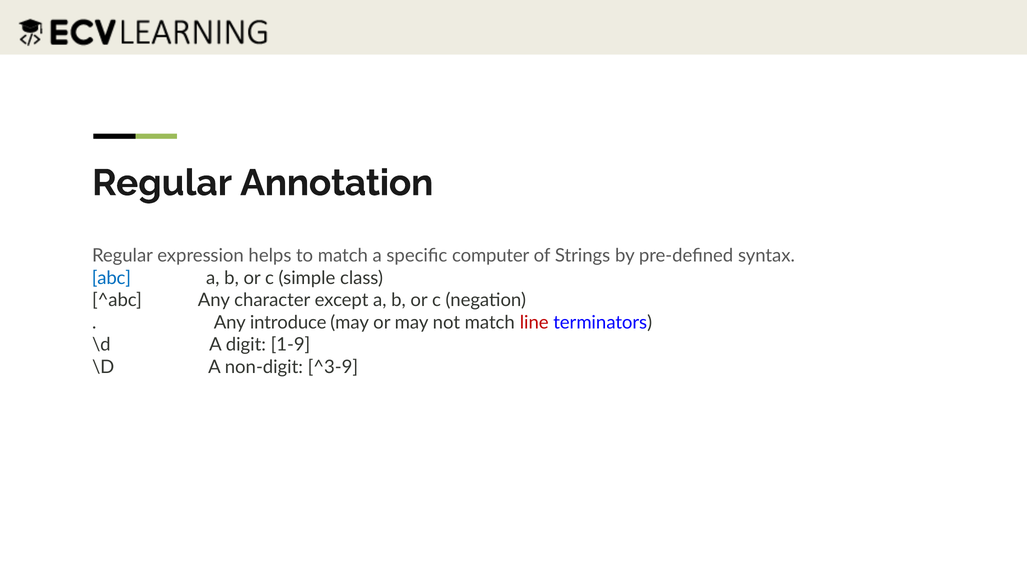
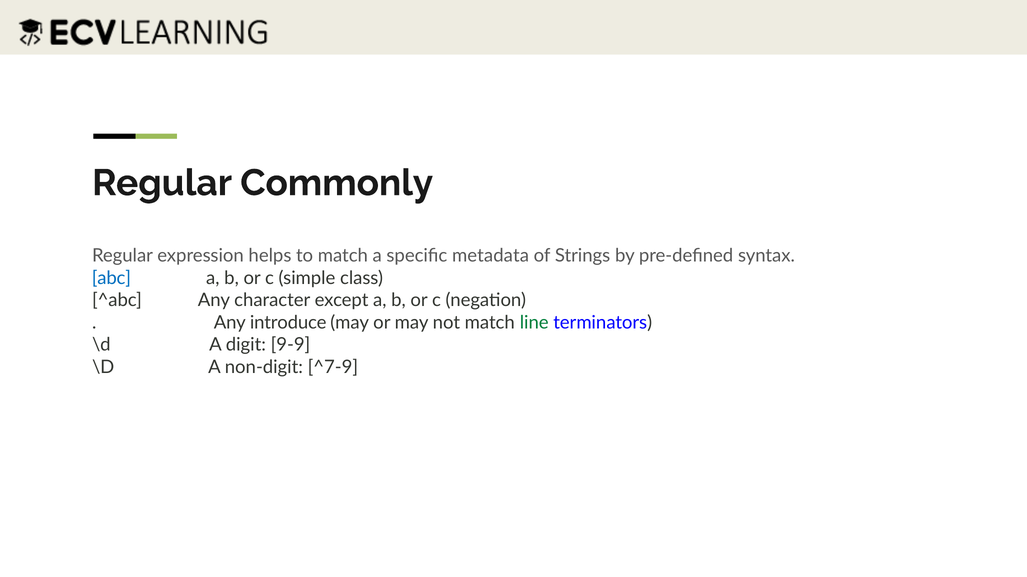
Annotation: Annotation -> Commonly
computer: computer -> metadata
line colour: red -> green
1-9: 1-9 -> 9-9
^3-9: ^3-9 -> ^7-9
